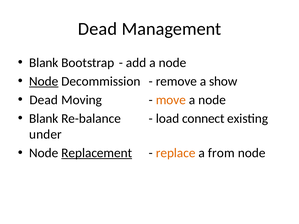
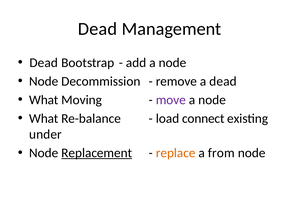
Blank at (44, 63): Blank -> Dead
Node at (44, 81) underline: present -> none
a show: show -> dead
Dead at (44, 100): Dead -> What
move colour: orange -> purple
Blank at (44, 119): Blank -> What
